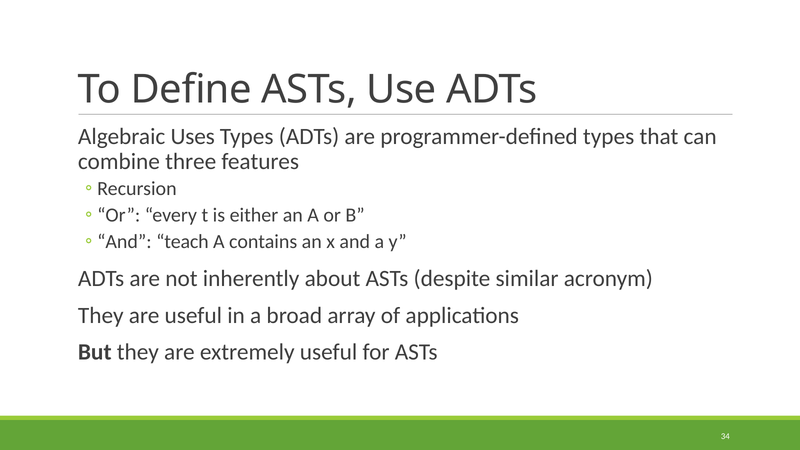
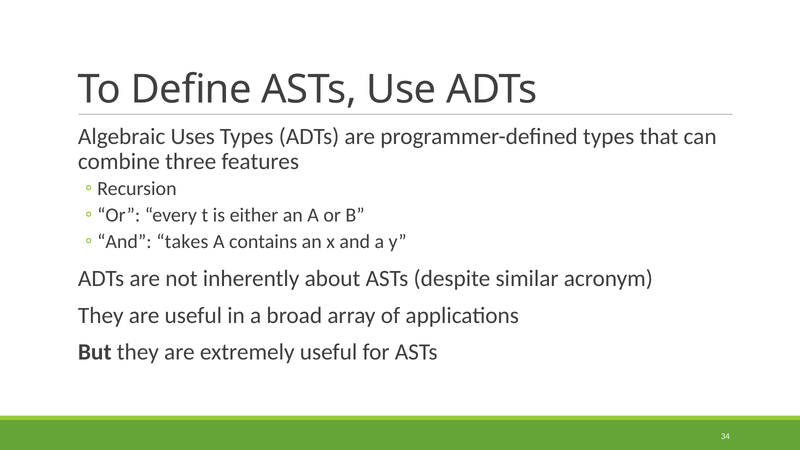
teach: teach -> takes
